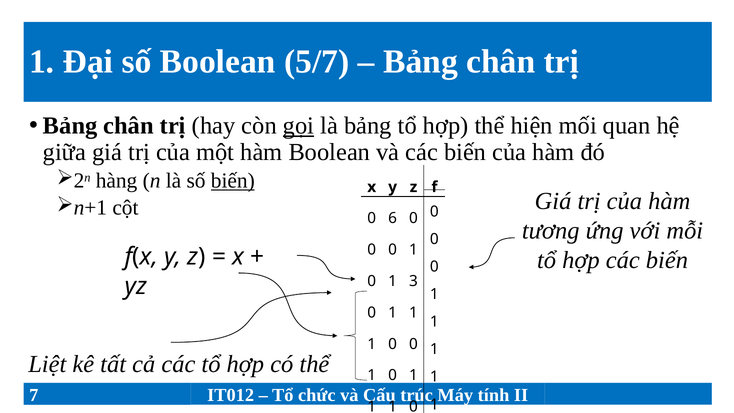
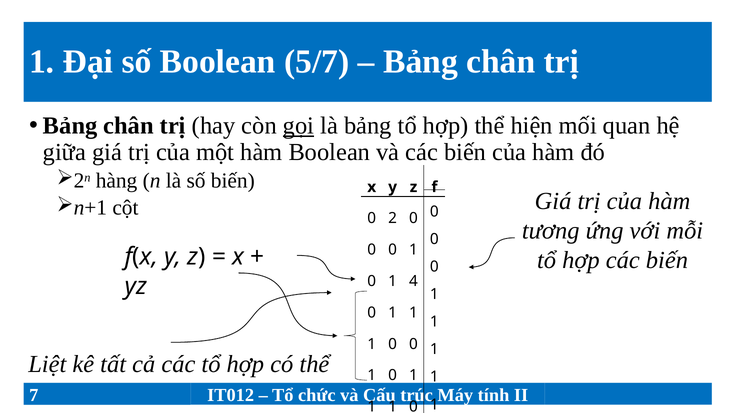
biến at (233, 181) underline: present -> none
6: 6 -> 2
3: 3 -> 4
